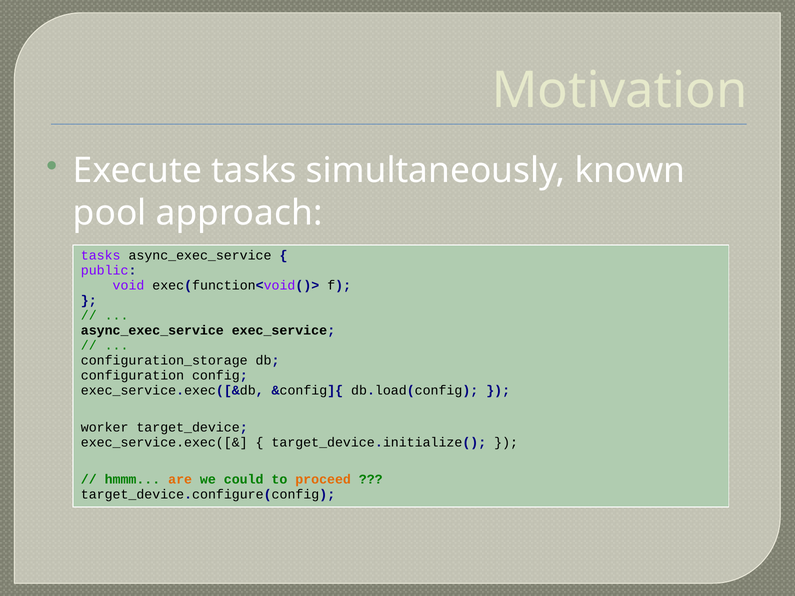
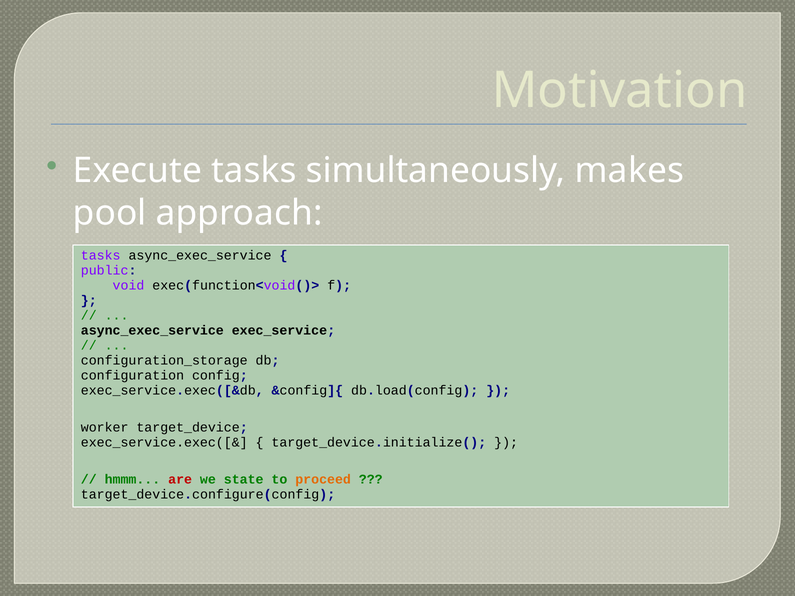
known: known -> makes
are colour: orange -> red
could: could -> state
